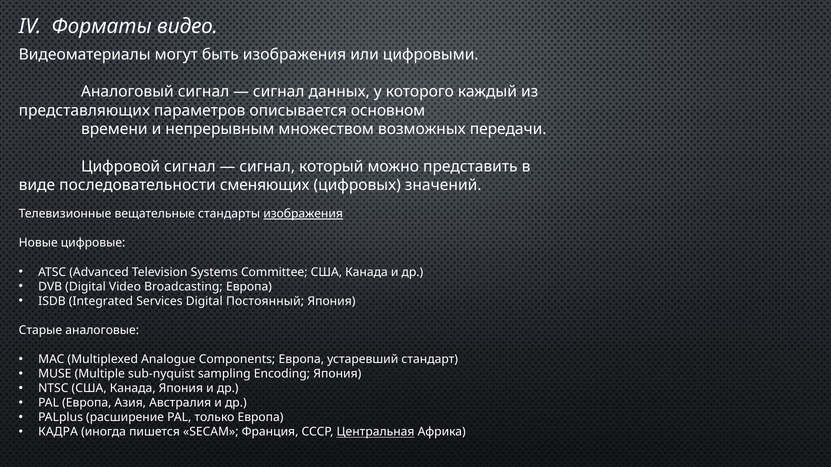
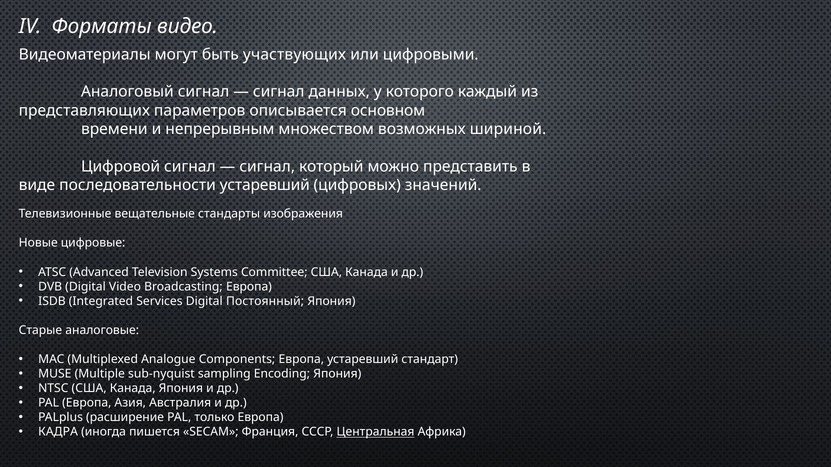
быть изображения: изображения -> участвующих
передачи: передачи -> шириной
последовательности сменяющих: сменяющих -> устаревший
изображения at (303, 214) underline: present -> none
